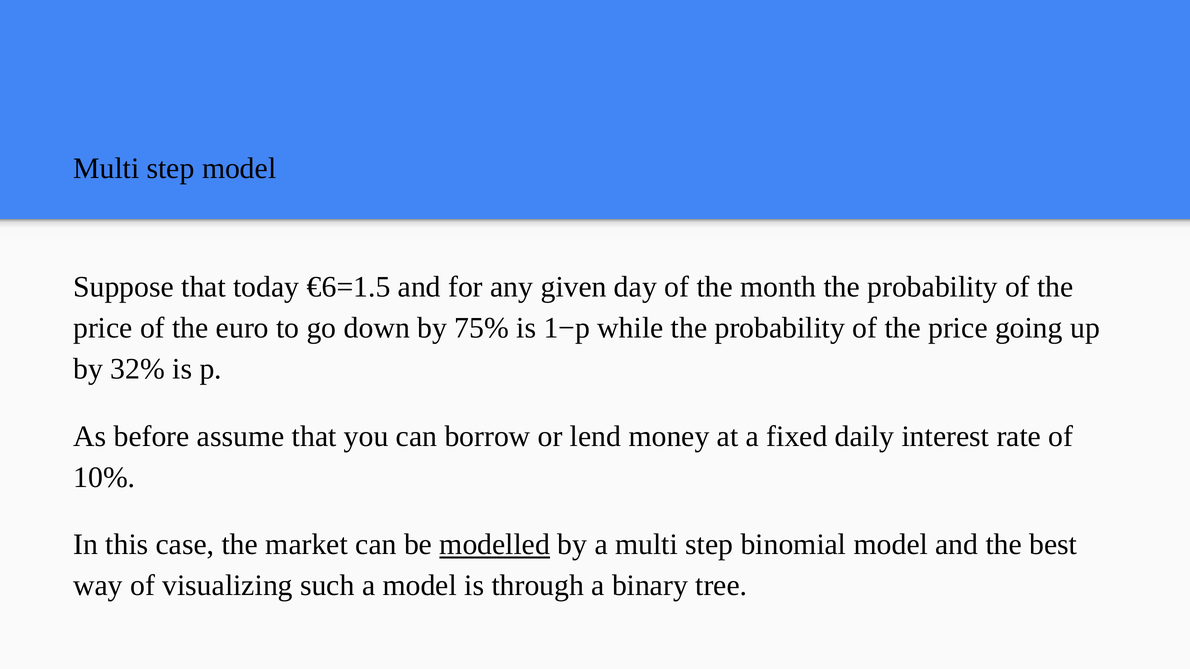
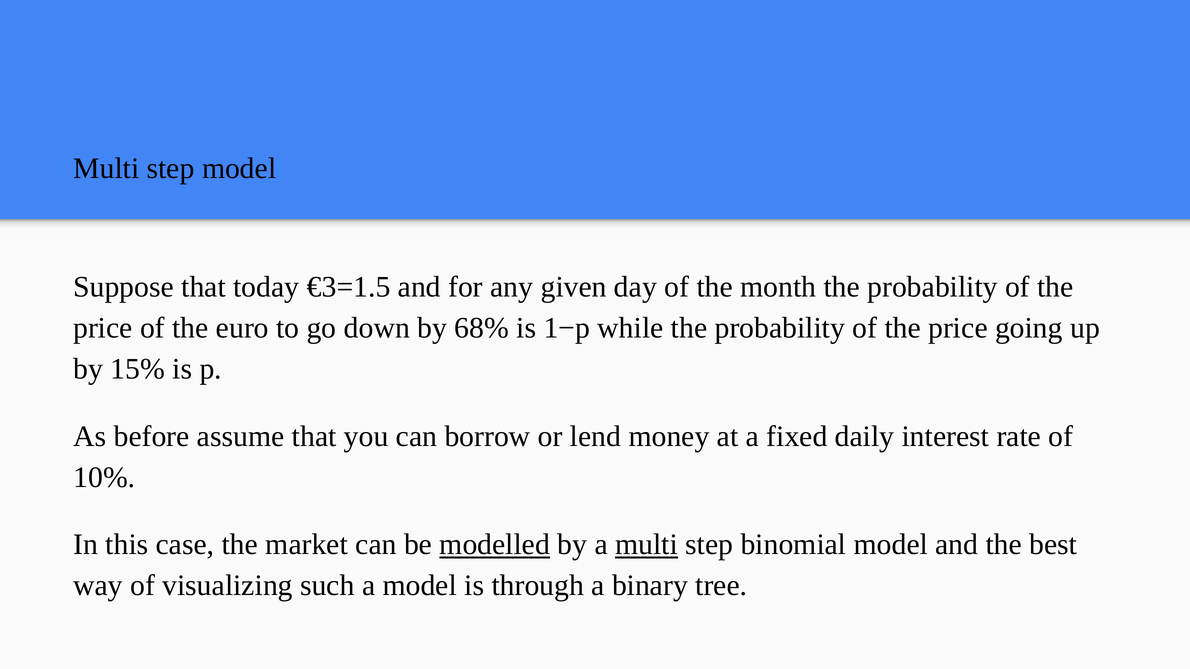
€6=1.5: €6=1.5 -> €3=1.5
75%: 75% -> 68%
32%: 32% -> 15%
multi at (647, 545) underline: none -> present
